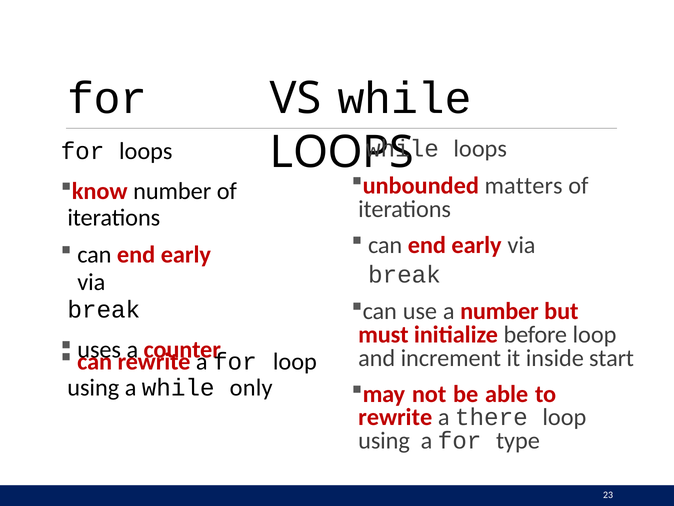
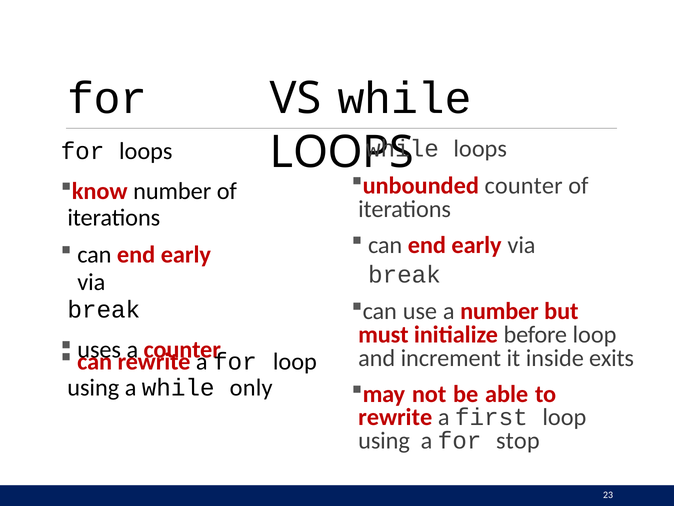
unbounded matters: matters -> counter
start: start -> exits
there: there -> first
type: type -> stop
